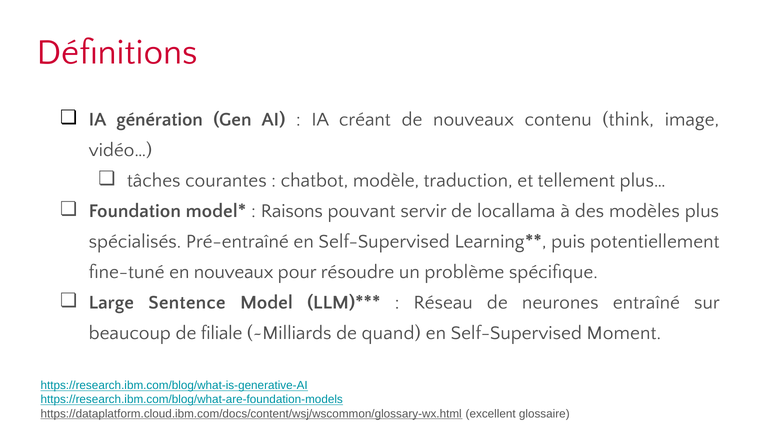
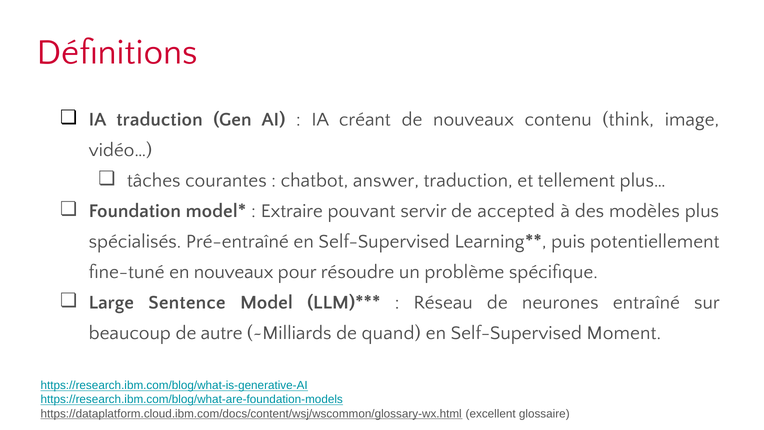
IA génération: génération -> traduction
modèle: modèle -> answer
Raisons: Raisons -> Extraire
locallama: locallama -> accepted
filiale: filiale -> autre
